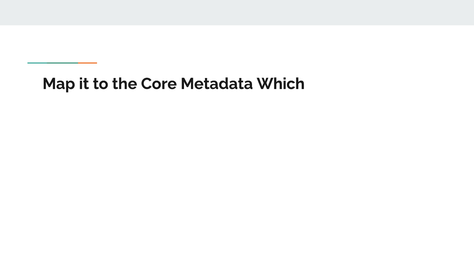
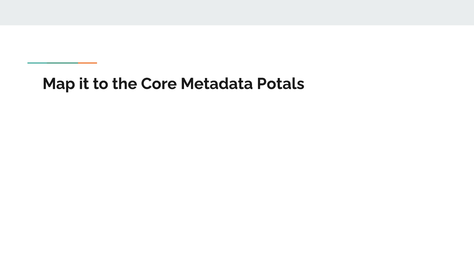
Which: Which -> Potals
